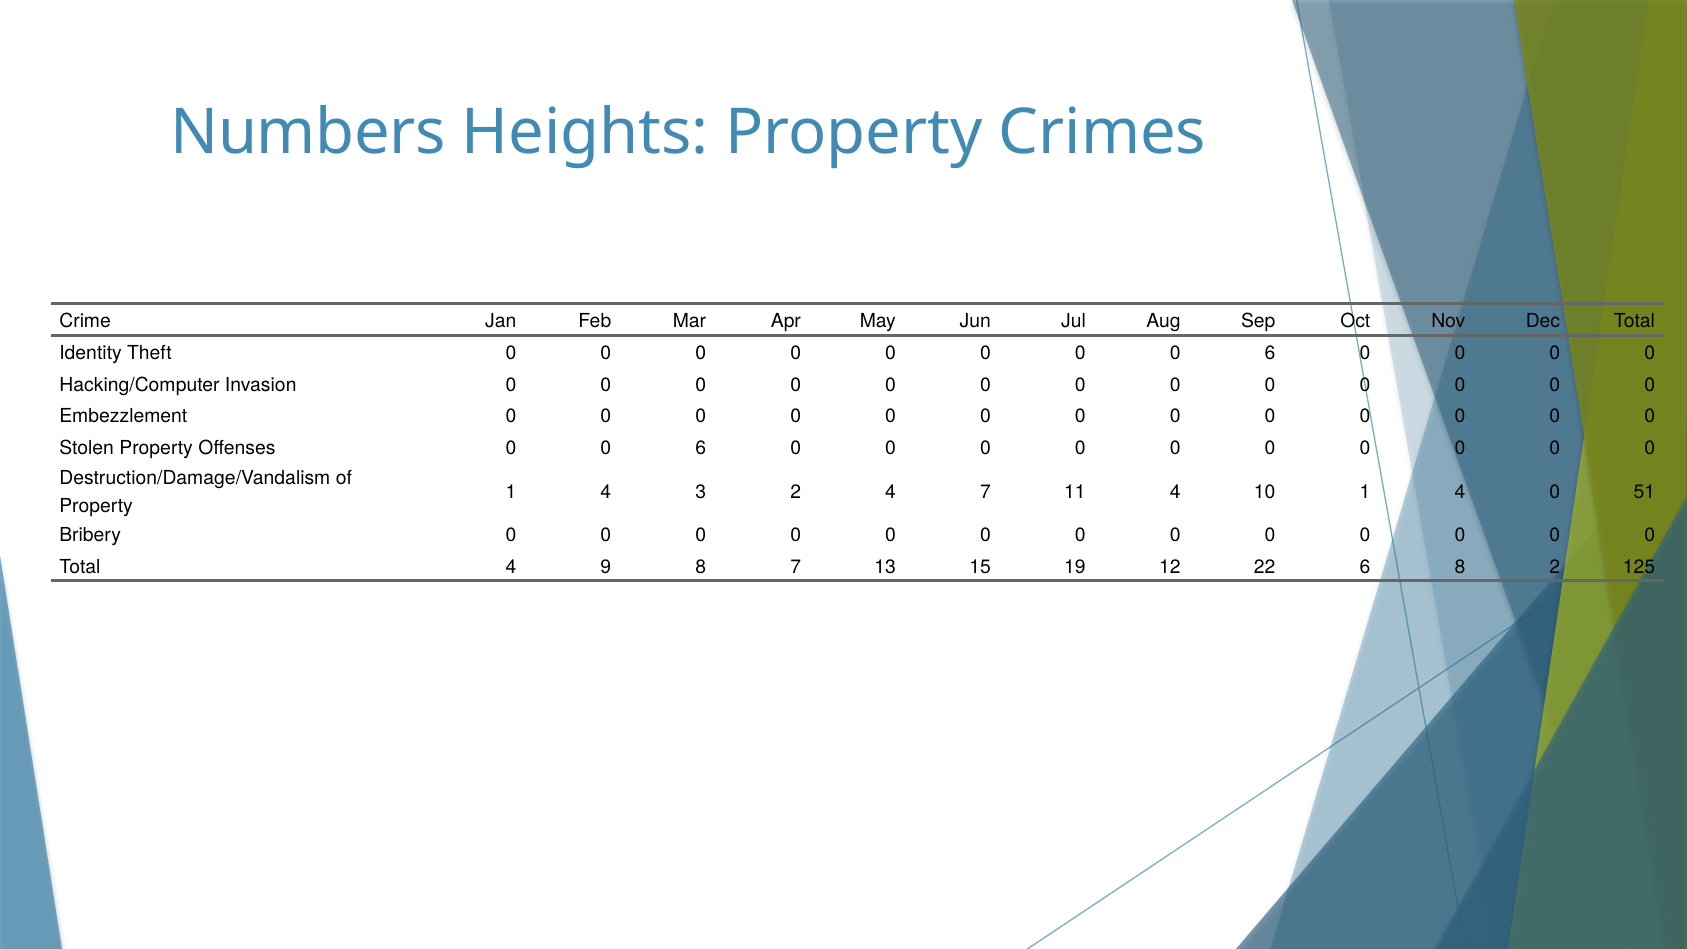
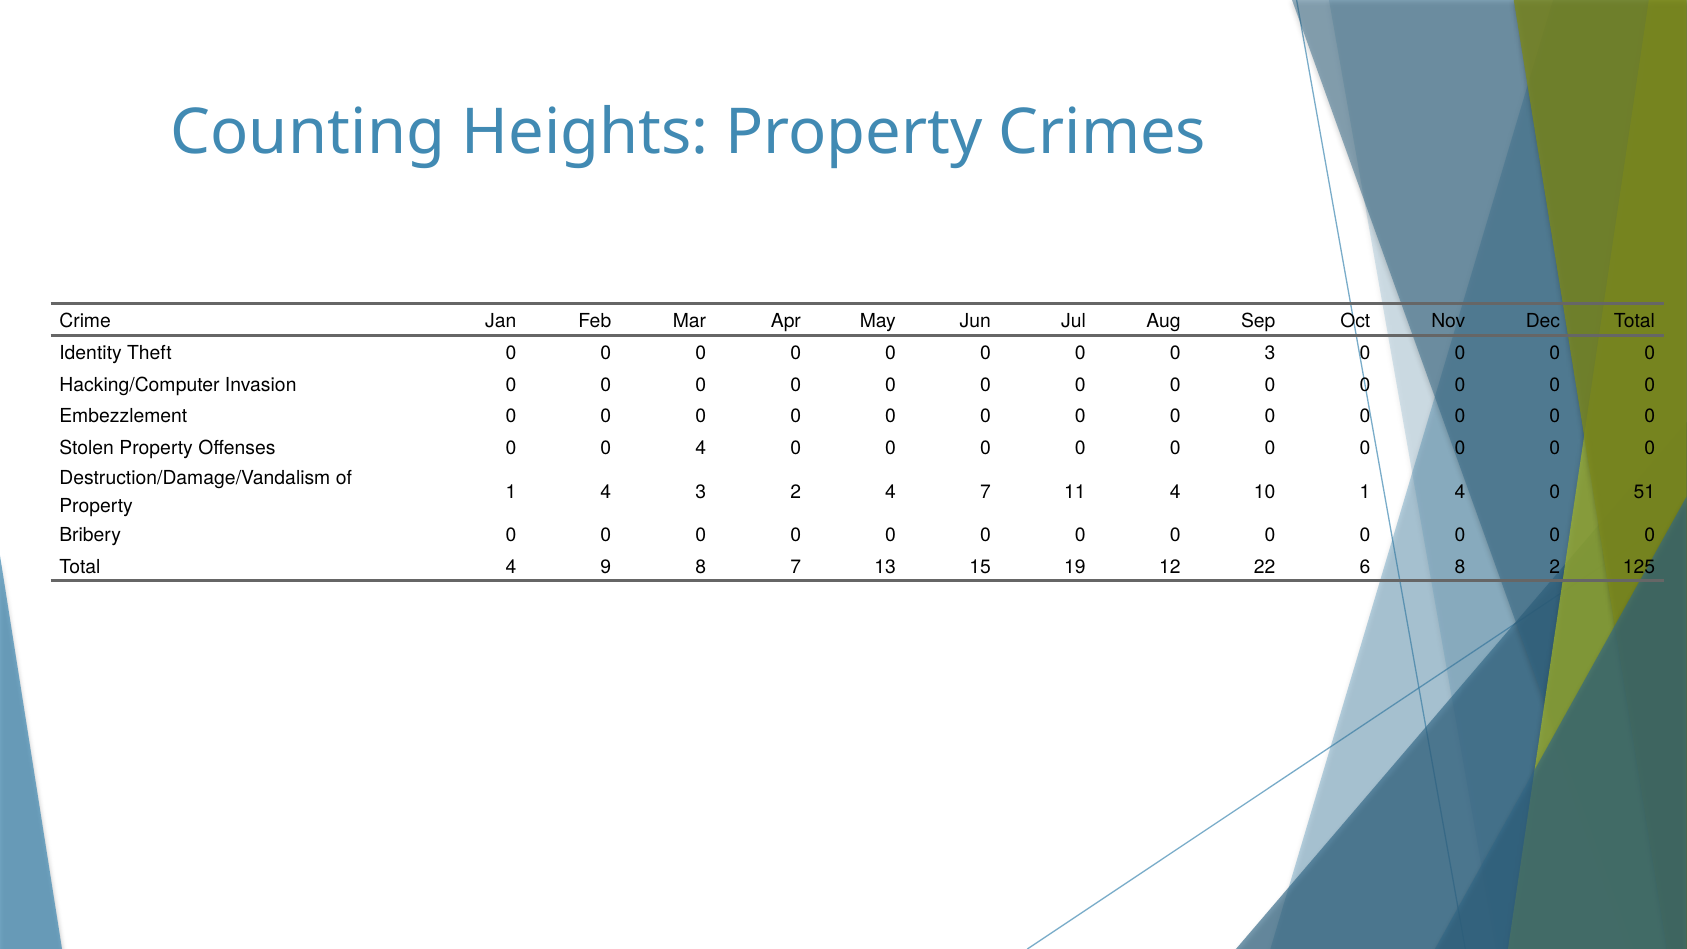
Numbers: Numbers -> Counting
0 0 0 6: 6 -> 3
Offenses 0 0 6: 6 -> 4
